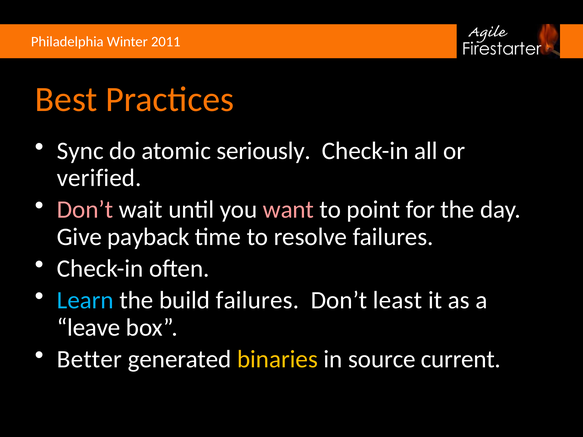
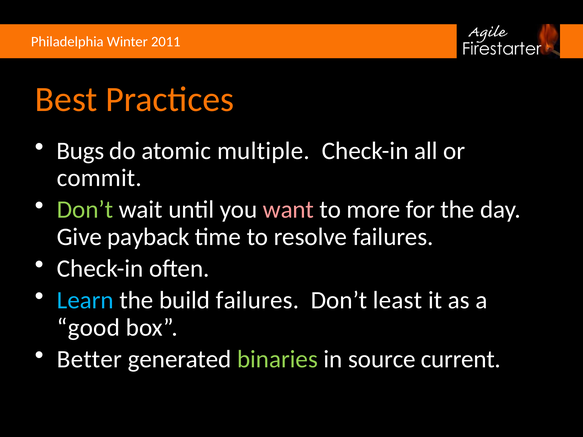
Sync: Sync -> Bugs
seriously: seriously -> multiple
verified: verified -> commit
Don’t at (85, 210) colour: pink -> light green
point: point -> more
leave: leave -> good
binaries colour: yellow -> light green
